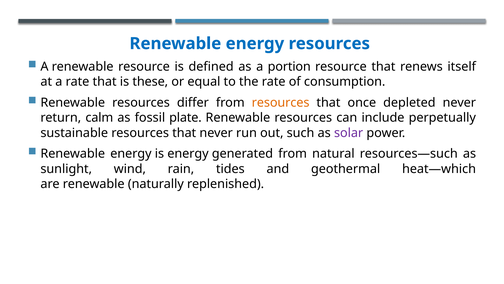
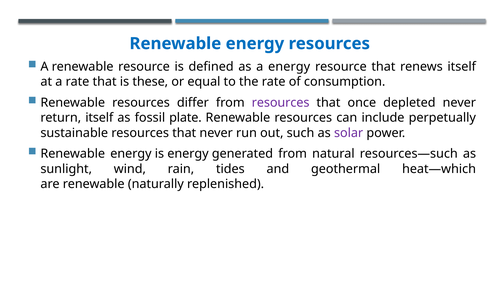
a portion: portion -> energy
resources at (281, 102) colour: orange -> purple
return calm: calm -> itself
